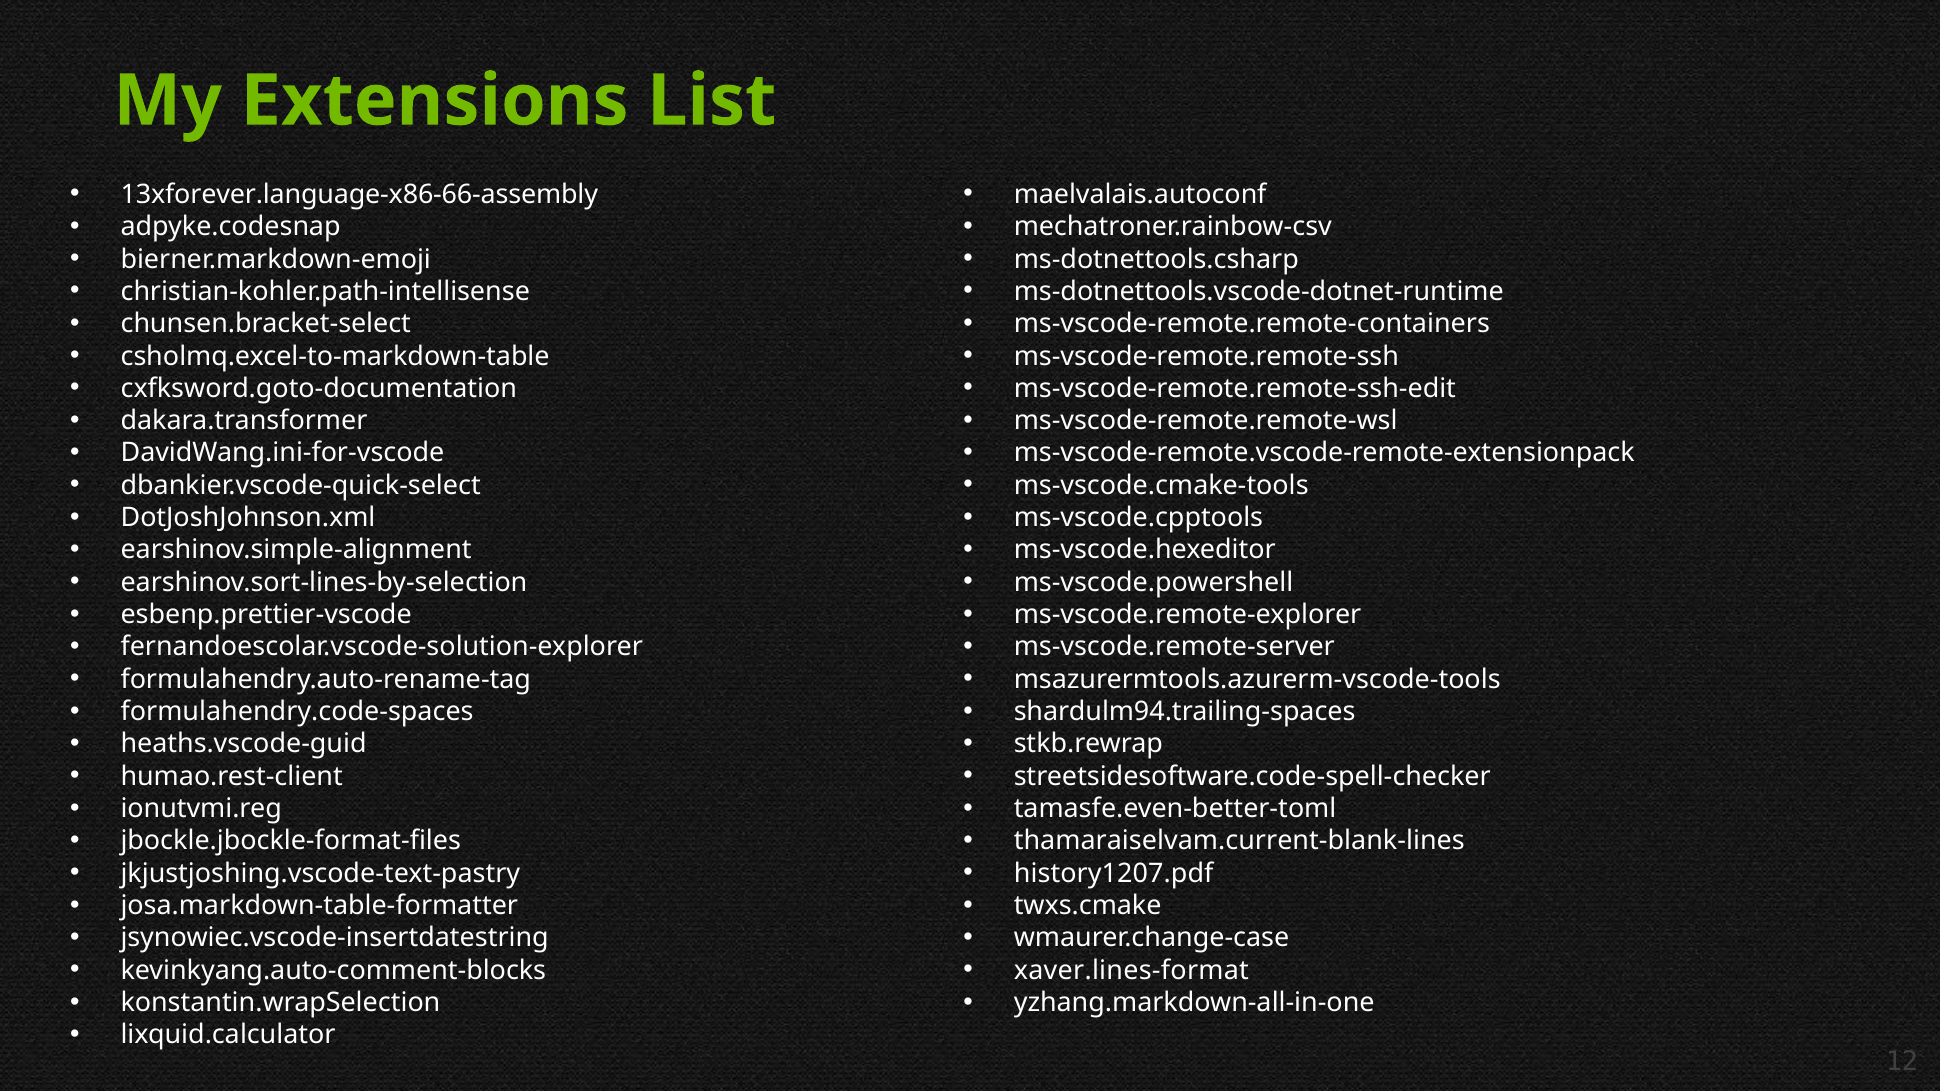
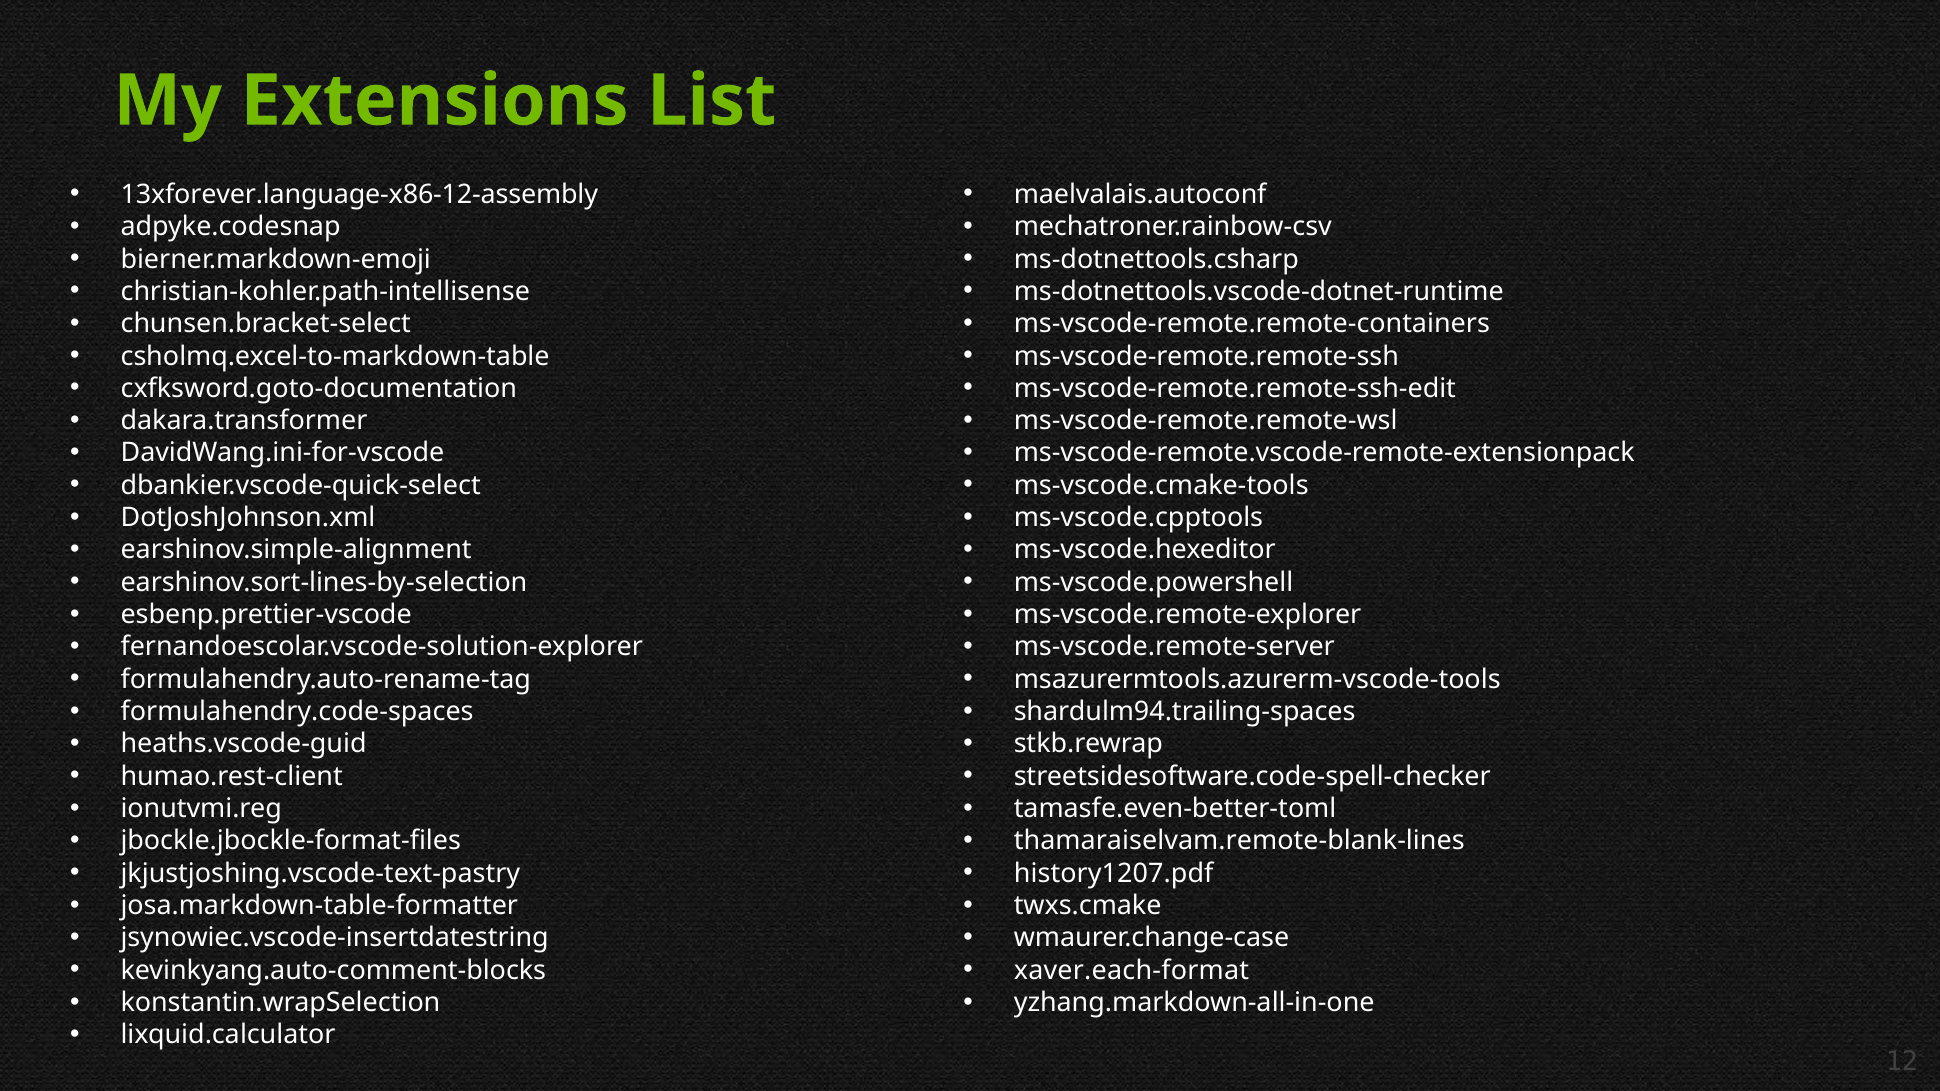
13xforever.language-x86-66-assembly: 13xforever.language-x86-66-assembly -> 13xforever.language-x86-12-assembly
thamaraiselvam.current-blank-lines: thamaraiselvam.current-blank-lines -> thamaraiselvam.remote-blank-lines
xaver.lines-format: xaver.lines-format -> xaver.each-format
